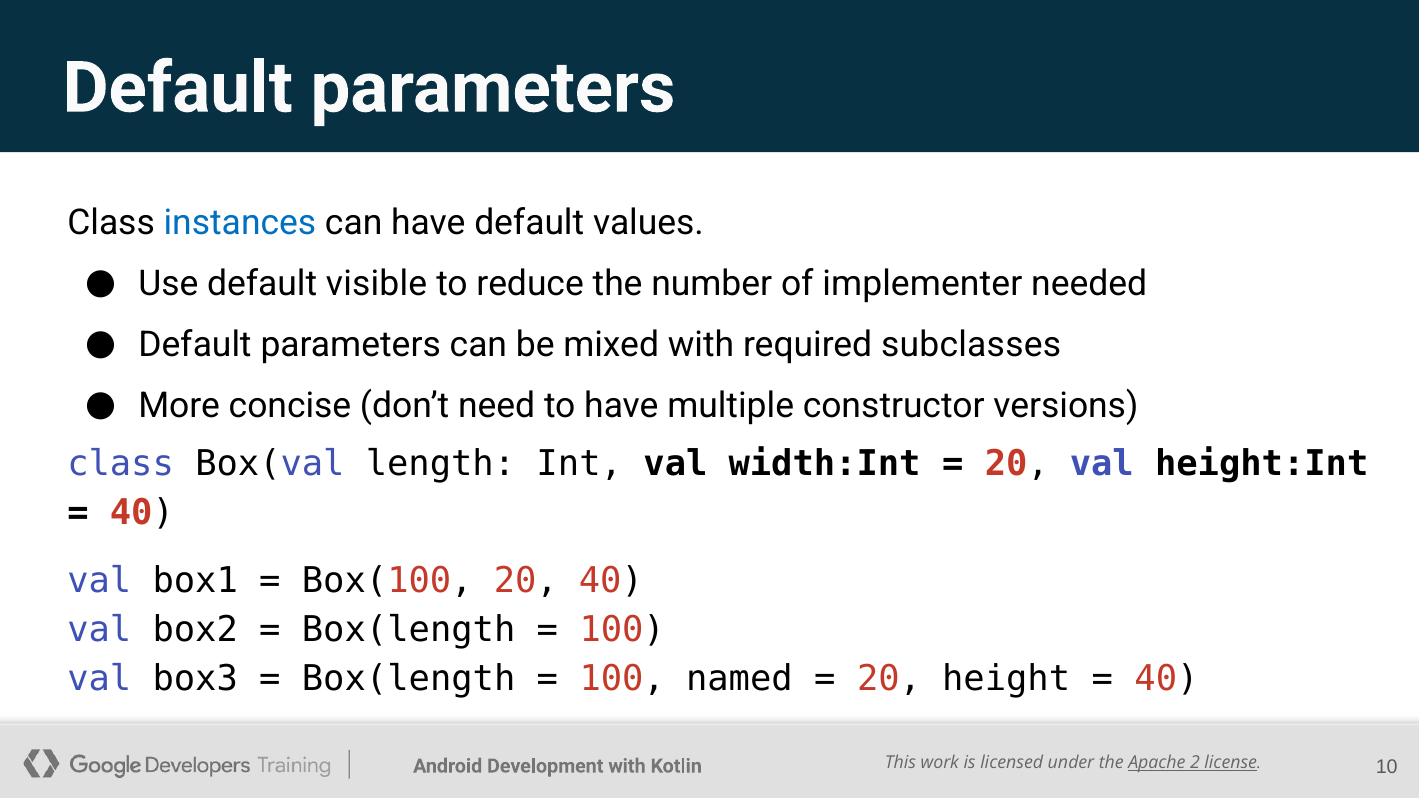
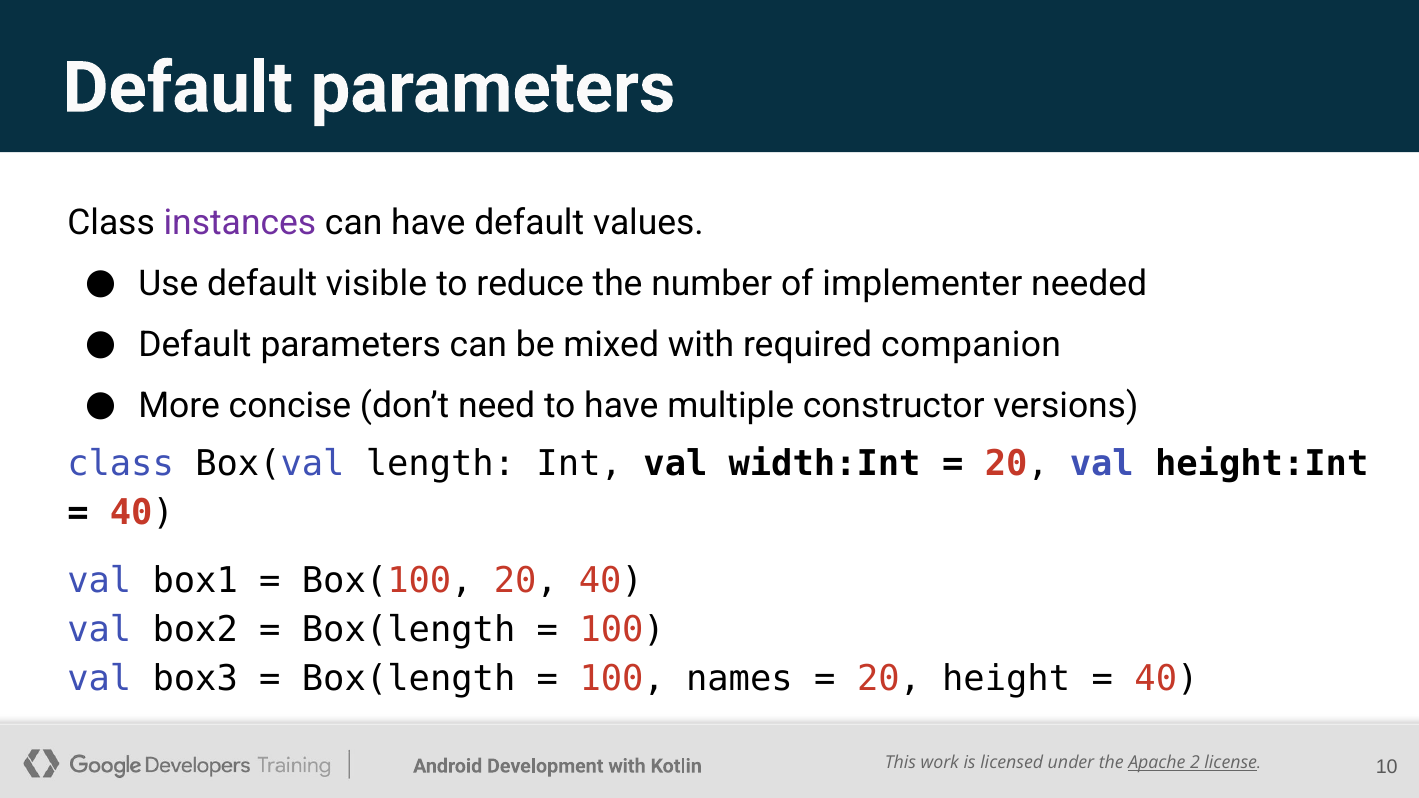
instances colour: blue -> purple
subclasses: subclasses -> companion
named: named -> names
